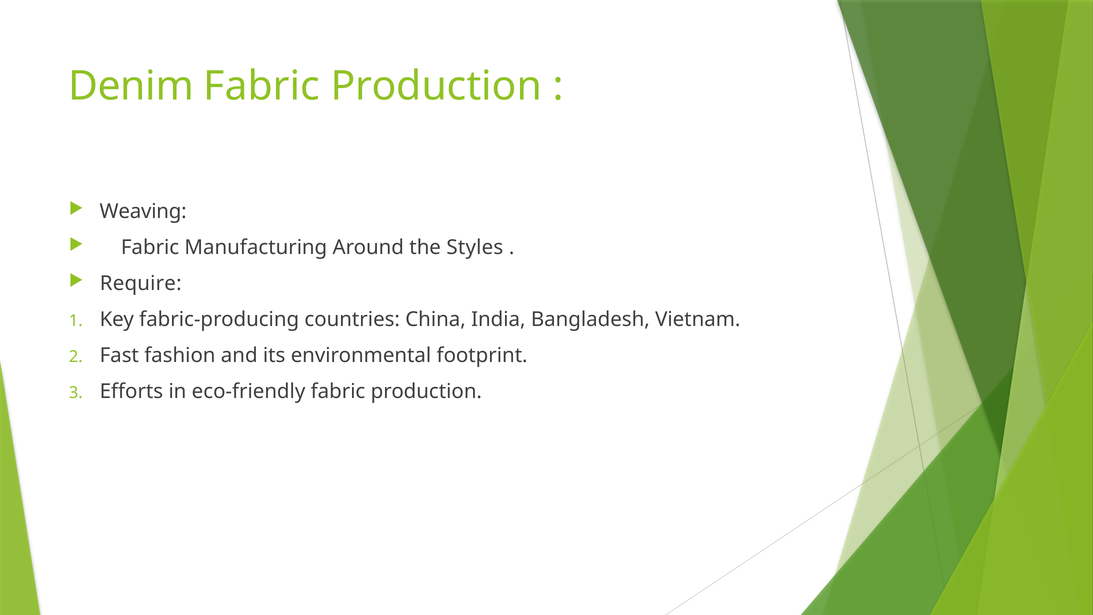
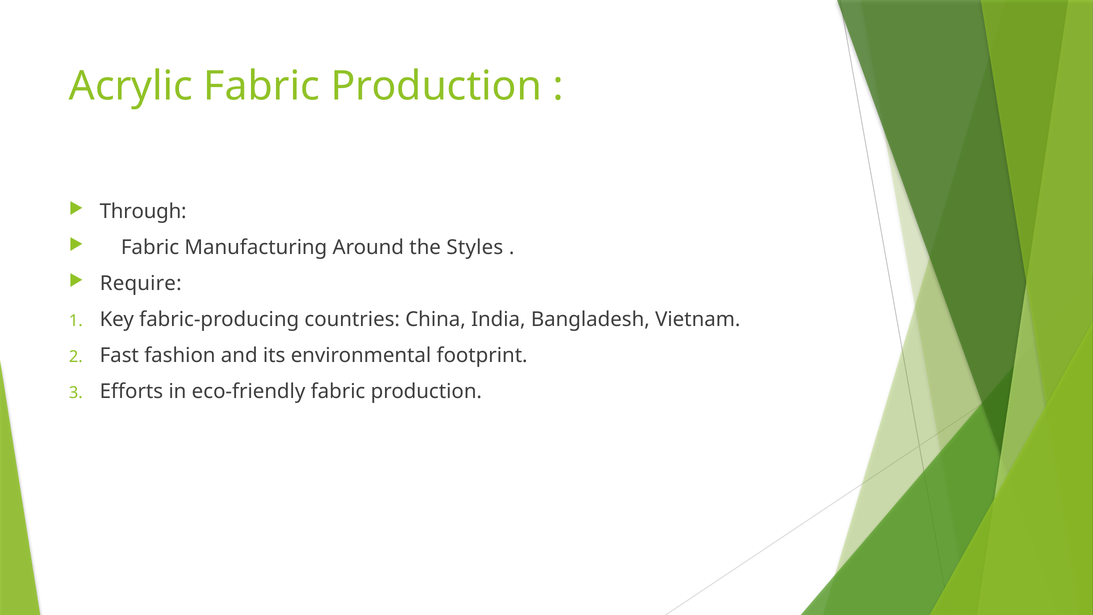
Denim: Denim -> Acrylic
Weaving: Weaving -> Through
